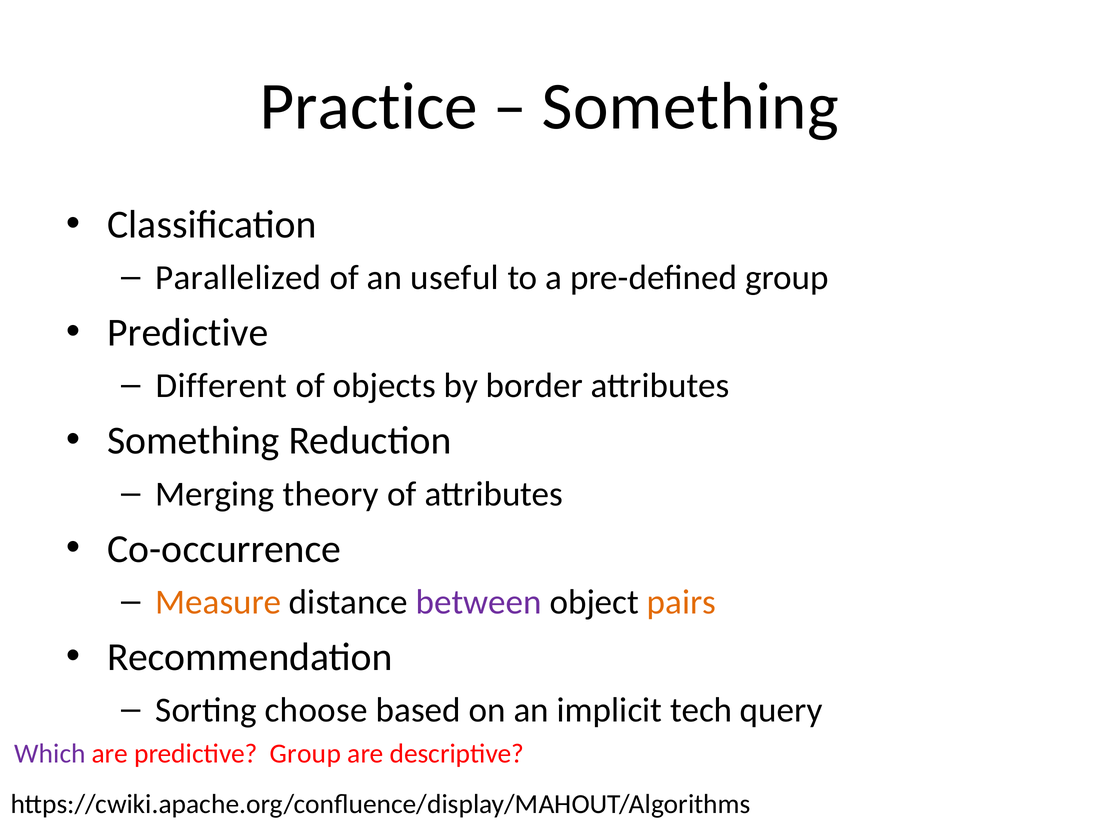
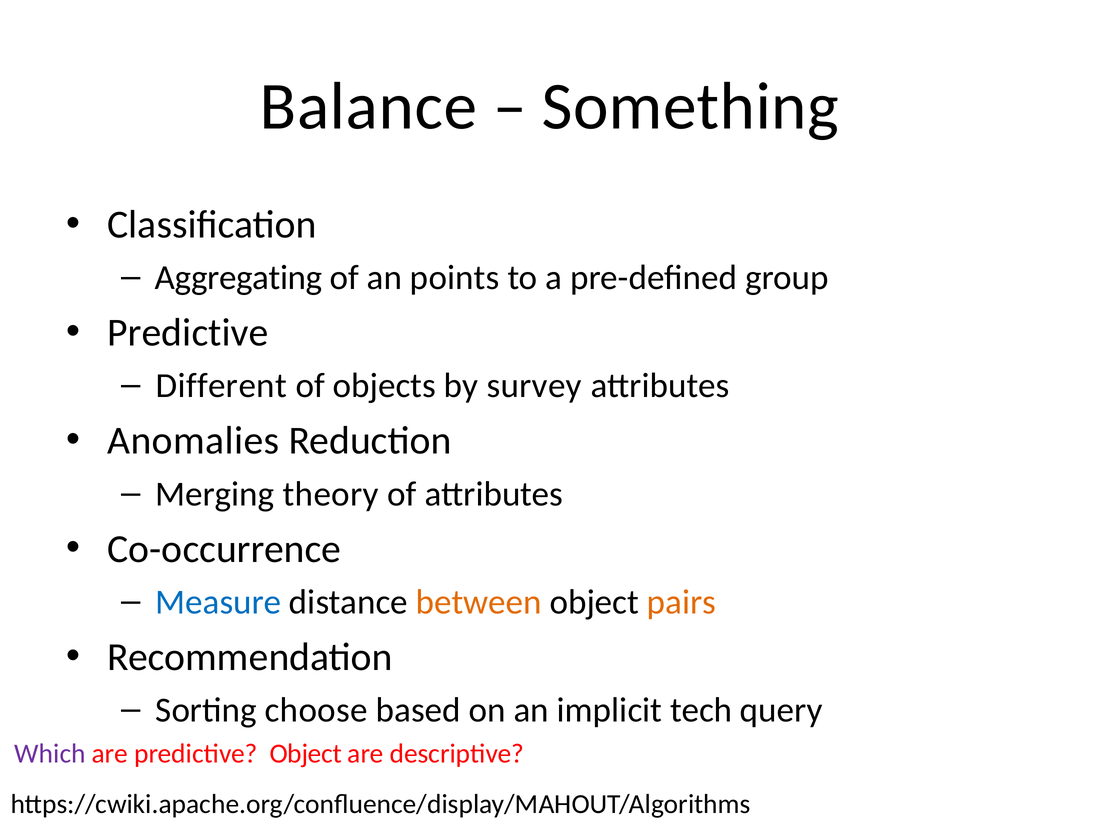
Practice: Practice -> Balance
Parallelized: Parallelized -> Aggregating
useful: useful -> points
border: border -> survey
Something at (193, 441): Something -> Anomalies
Measure colour: orange -> blue
between colour: purple -> orange
predictive Group: Group -> Object
